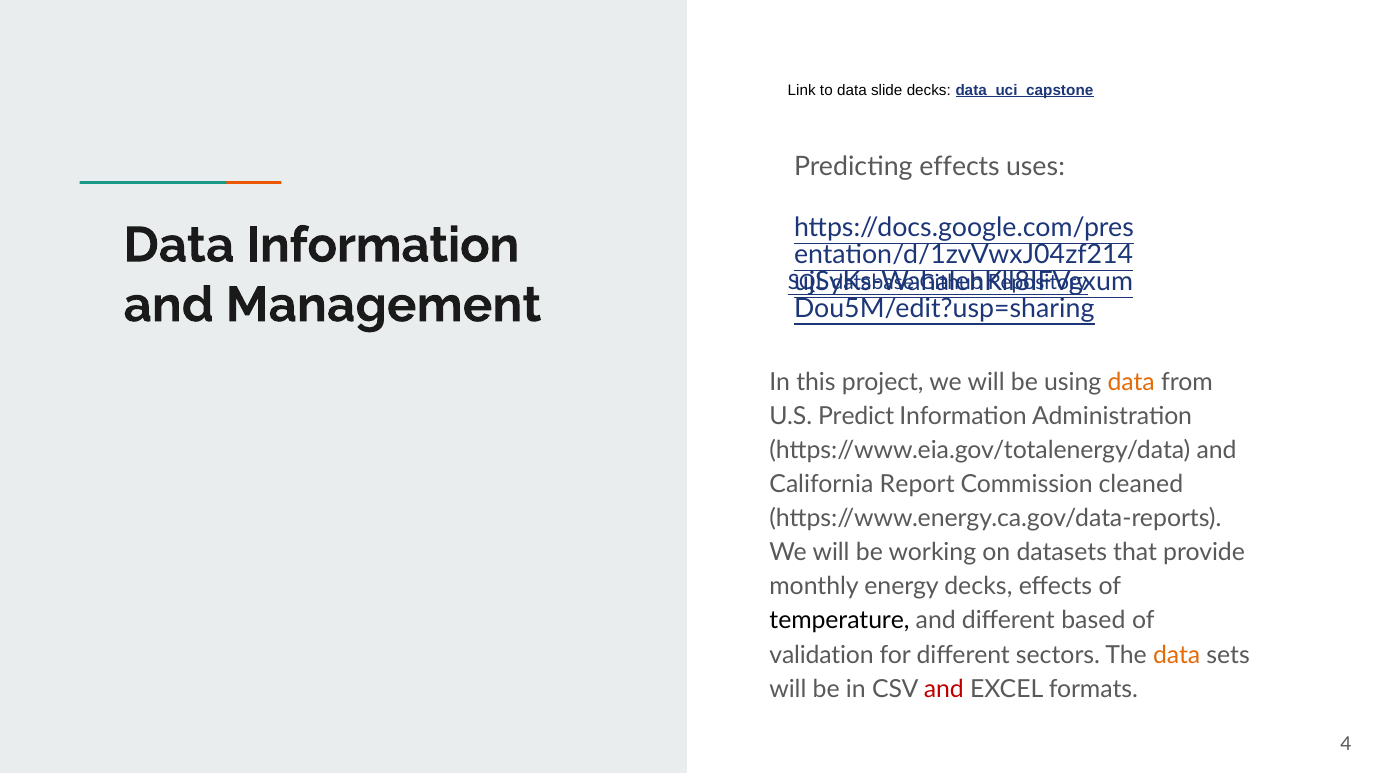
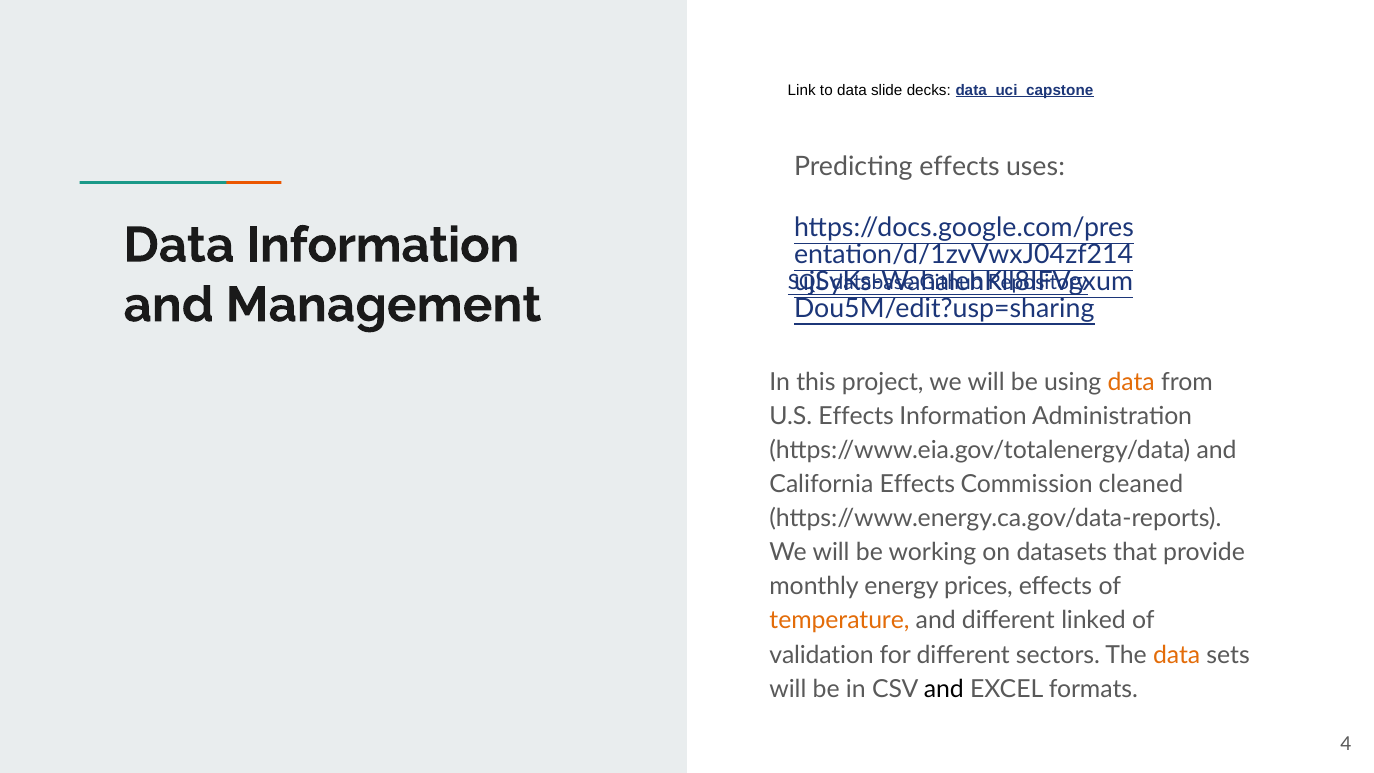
U.S Predict: Predict -> Effects
California Report: Report -> Effects
energy decks: decks -> prices
temperature colour: black -> orange
based: based -> linked
and at (944, 689) colour: red -> black
